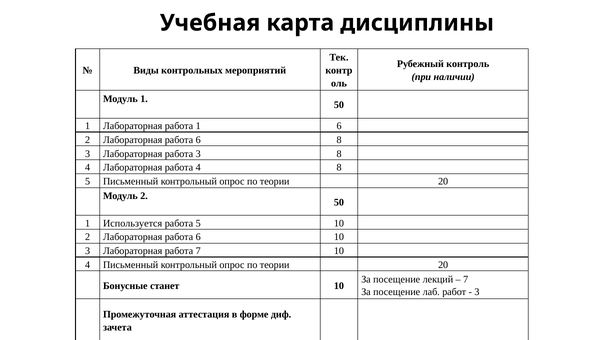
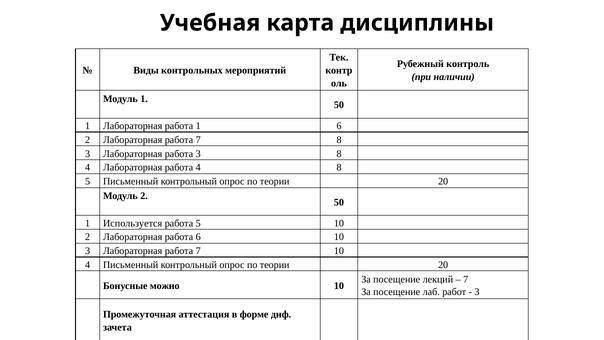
6 at (198, 140): 6 -> 7
станет: станет -> можно
